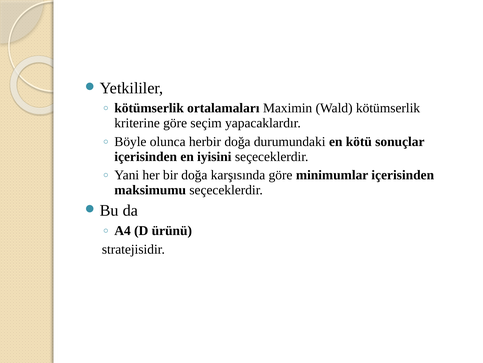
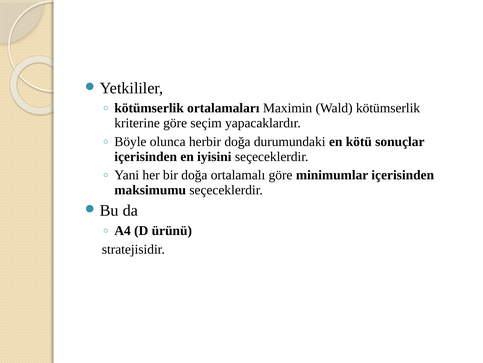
karşısında: karşısında -> ortalamalı
